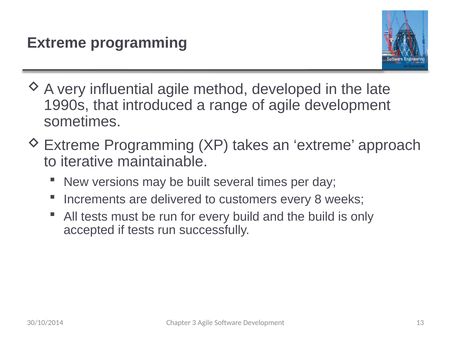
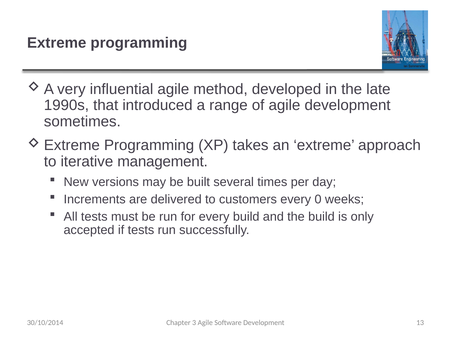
maintainable: maintainable -> management
8: 8 -> 0
